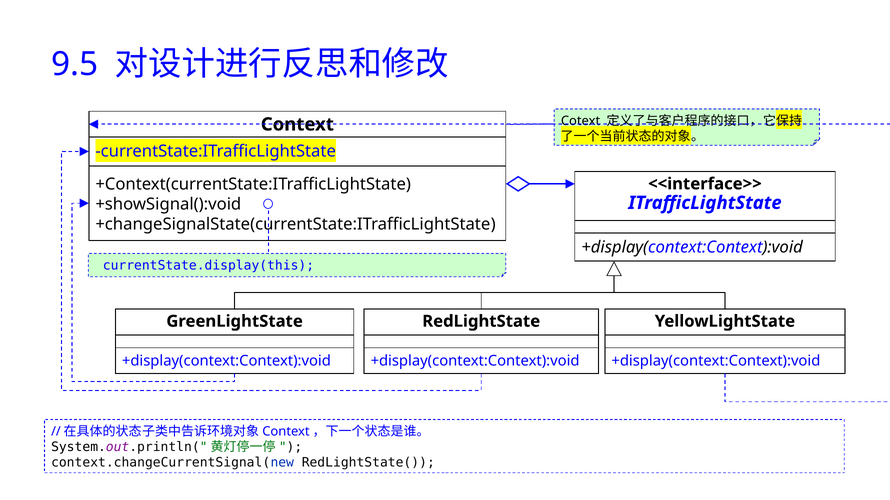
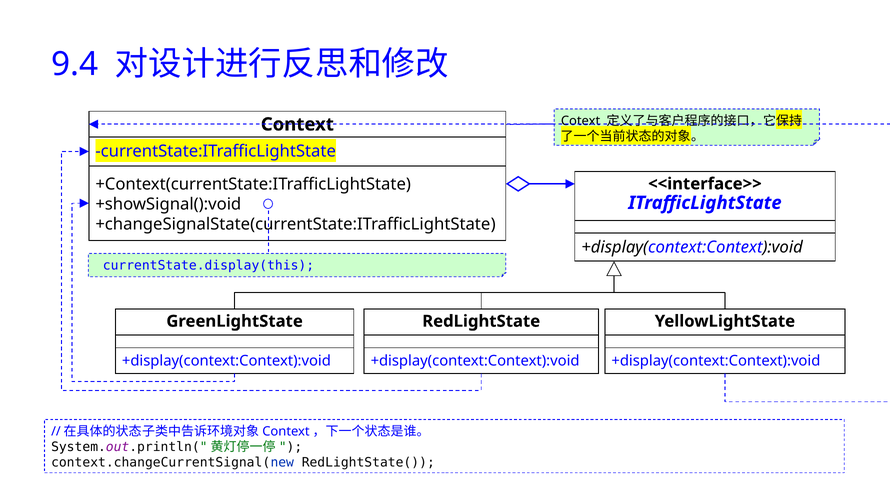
9.5: 9.5 -> 9.4
